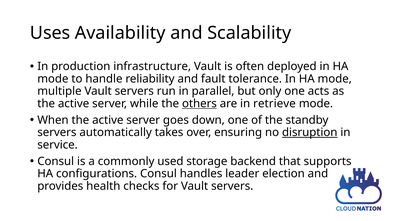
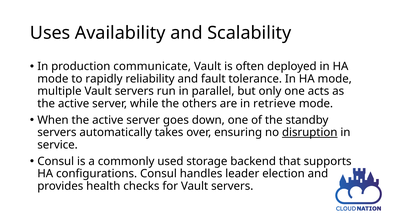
infrastructure: infrastructure -> communicate
handle: handle -> rapidly
others underline: present -> none
